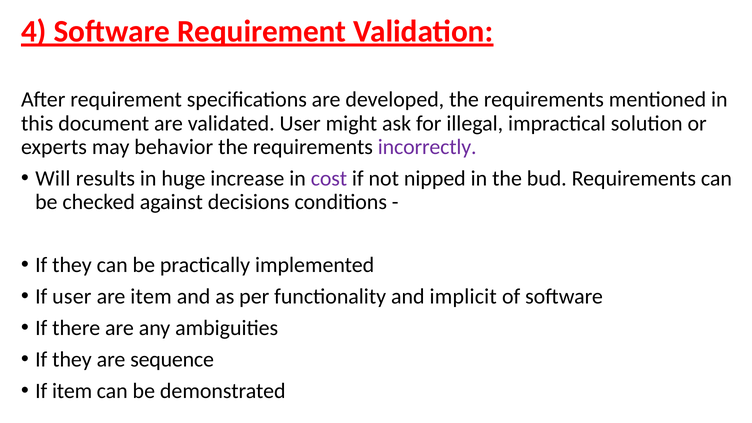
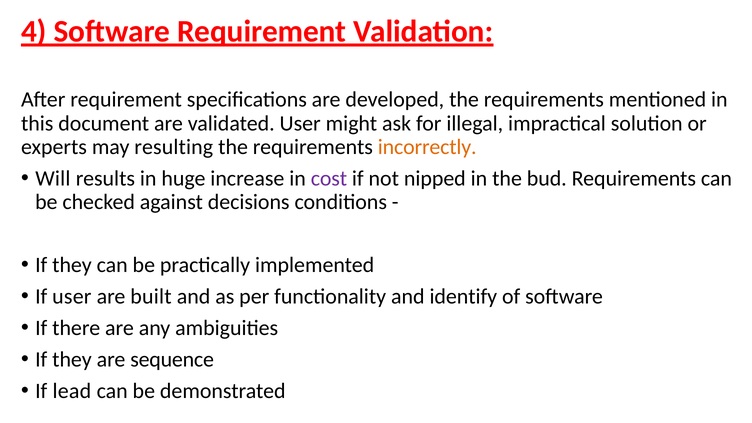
behavior: behavior -> resulting
incorrectly colour: purple -> orange
are item: item -> built
implicit: implicit -> identify
If item: item -> lead
